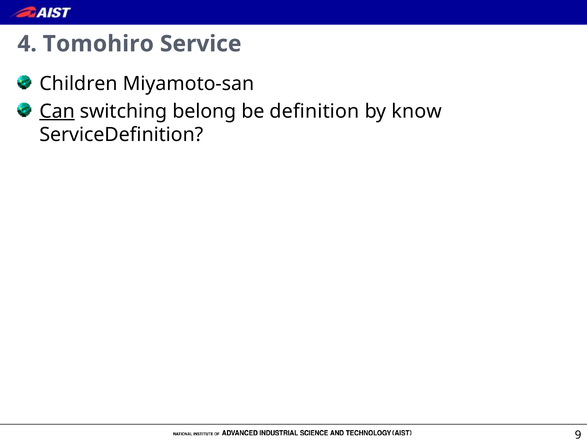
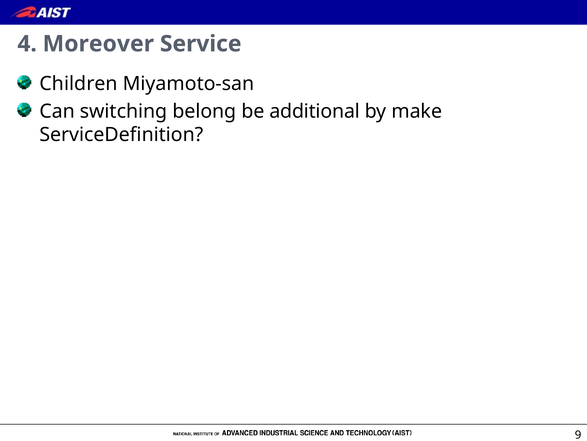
Tomohiro: Tomohiro -> Moreover
Can underline: present -> none
definition: definition -> additional
know: know -> make
